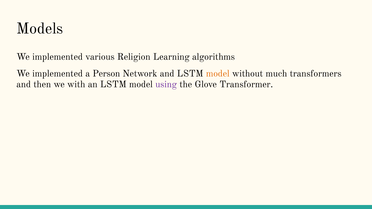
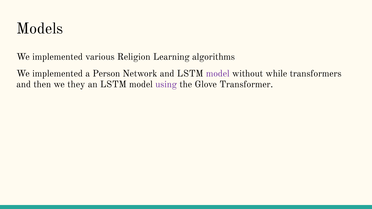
model at (218, 74) colour: orange -> purple
much: much -> while
with: with -> they
